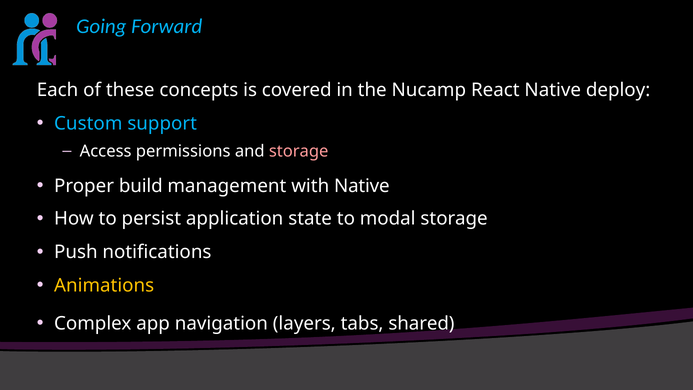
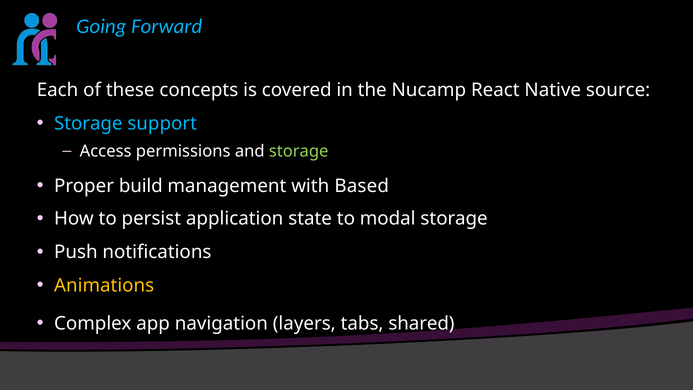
deploy: deploy -> source
Custom at (88, 123): Custom -> Storage
storage at (299, 151) colour: pink -> light green
with Native: Native -> Based
